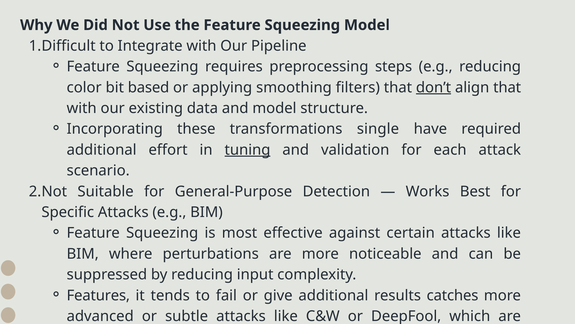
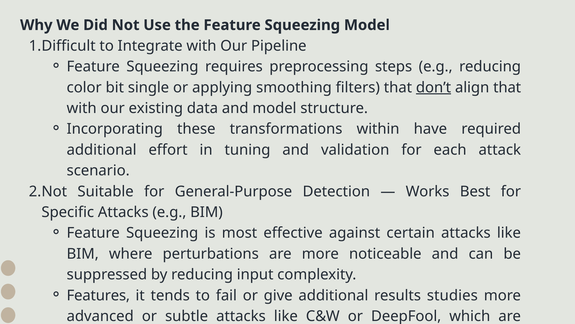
based: based -> single
single: single -> within
tuning underline: present -> none
catches: catches -> studies
